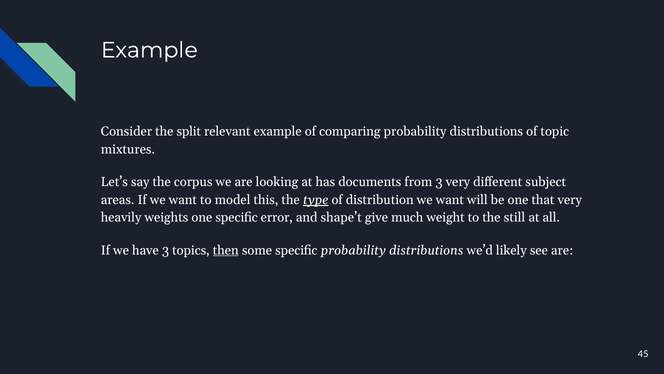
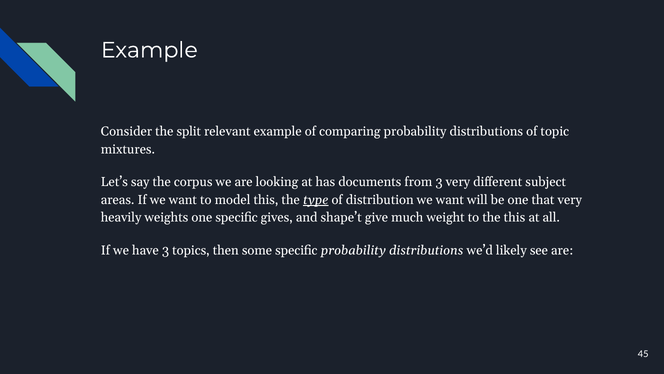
error: error -> gives
the still: still -> this
then underline: present -> none
